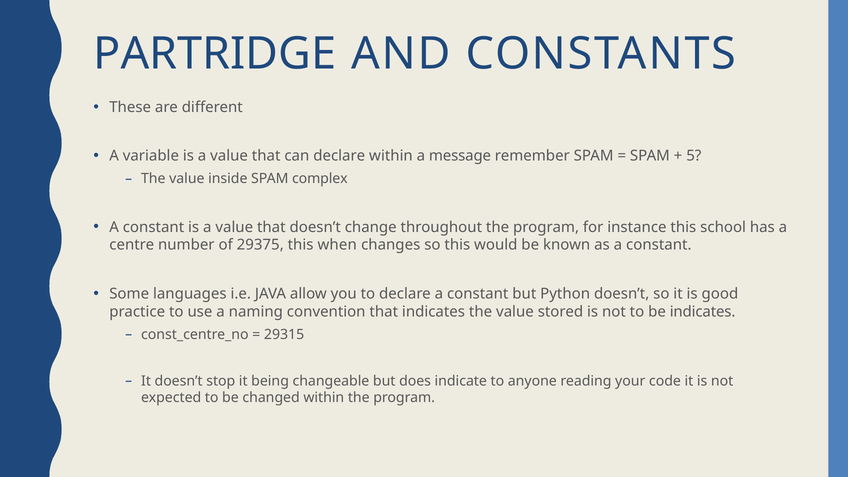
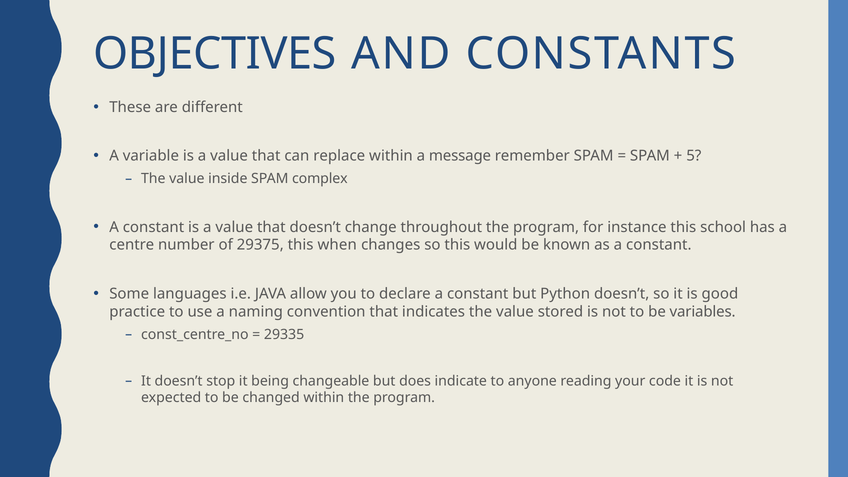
PARTRIDGE: PARTRIDGE -> OBJECTIVES
can declare: declare -> replace
be indicates: indicates -> variables
29315: 29315 -> 29335
